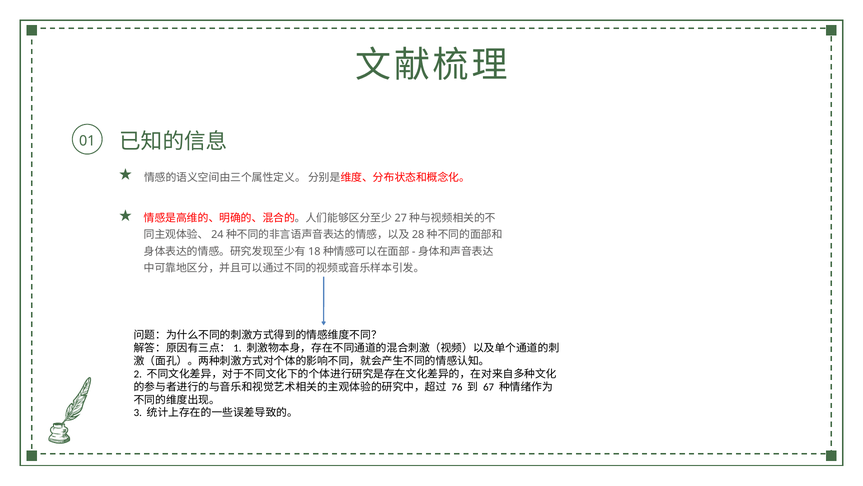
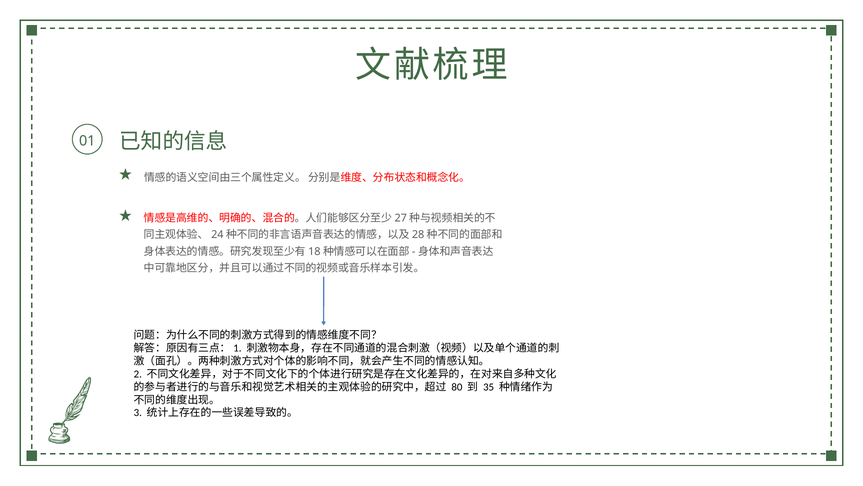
76: 76 -> 80
67: 67 -> 35
